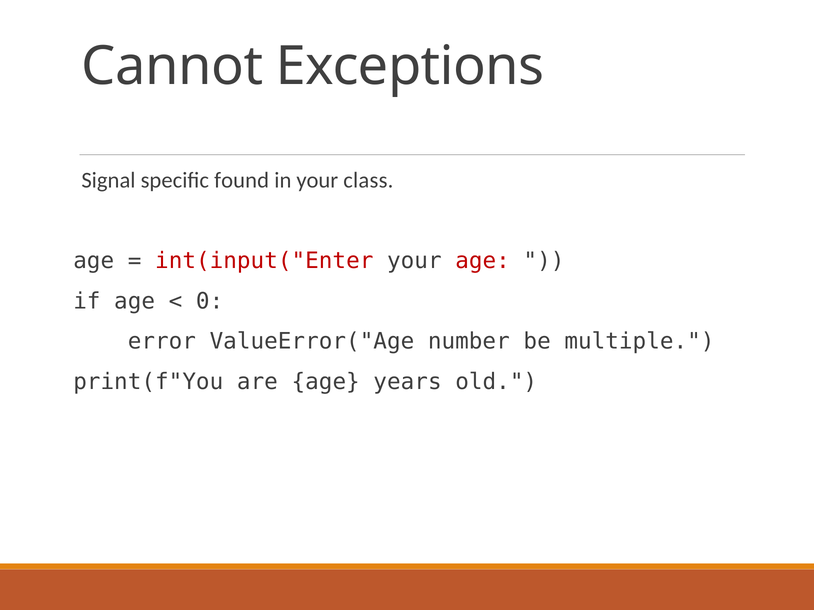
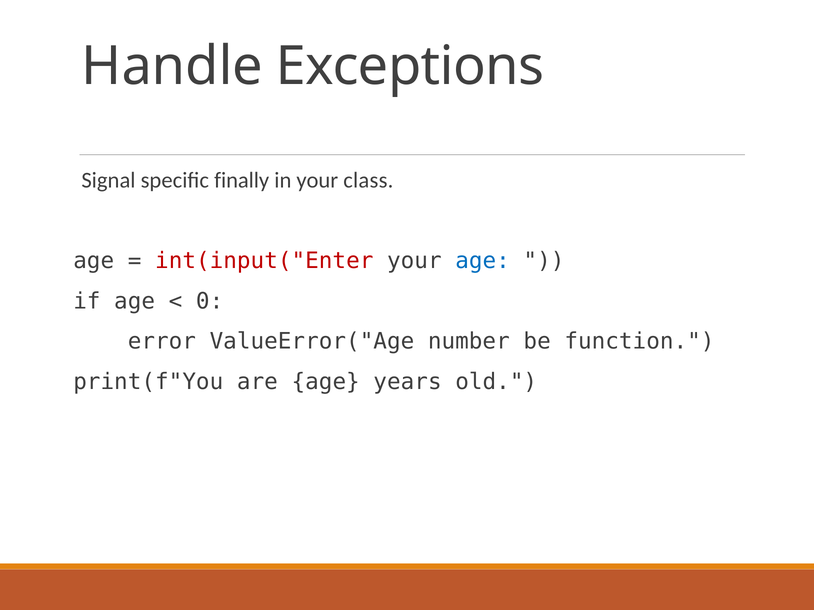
Cannot: Cannot -> Handle
found: found -> finally
age at (483, 261) colour: red -> blue
multiple: multiple -> function
